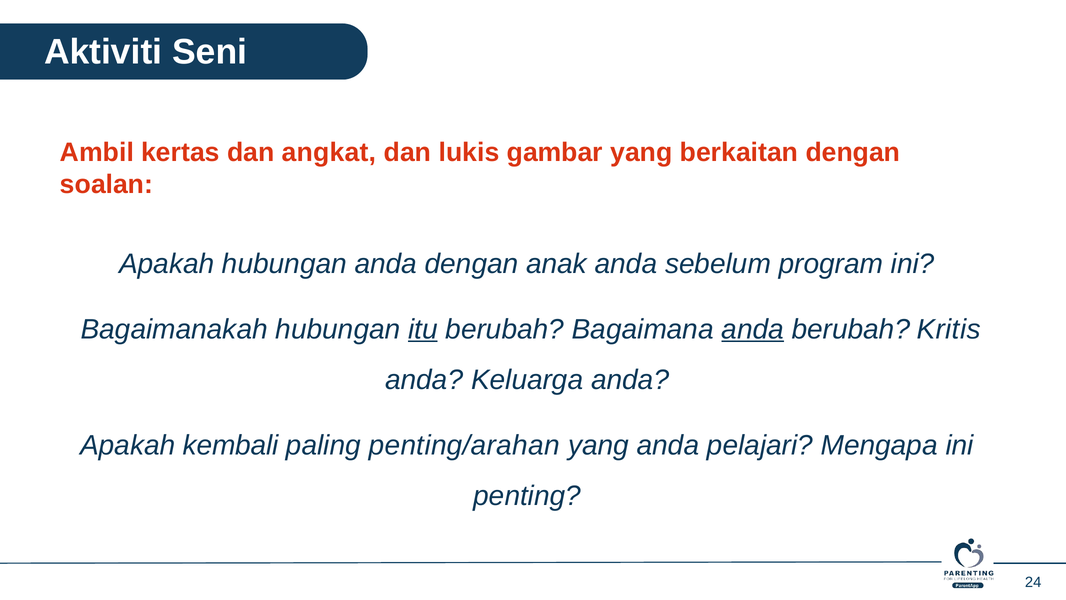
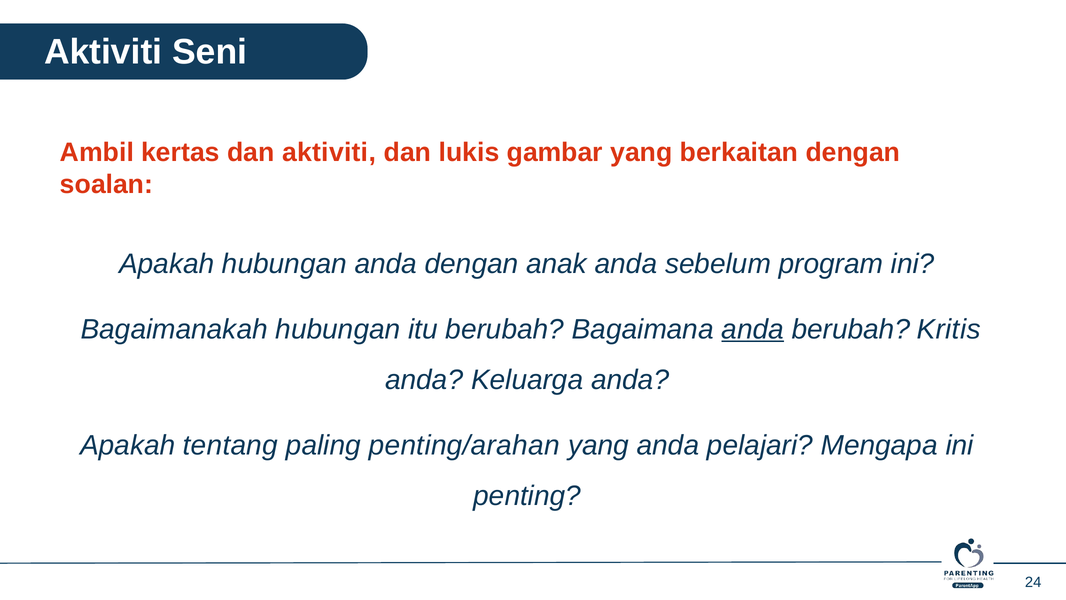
dan angkat: angkat -> aktiviti
itu underline: present -> none
kembali: kembali -> tentang
